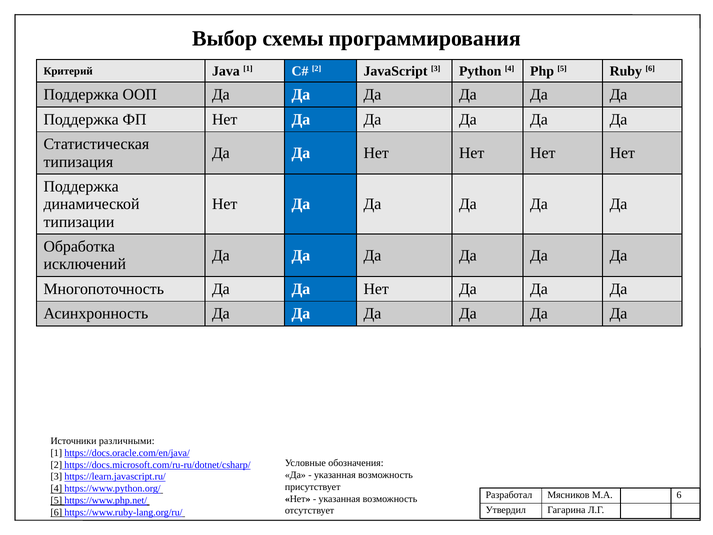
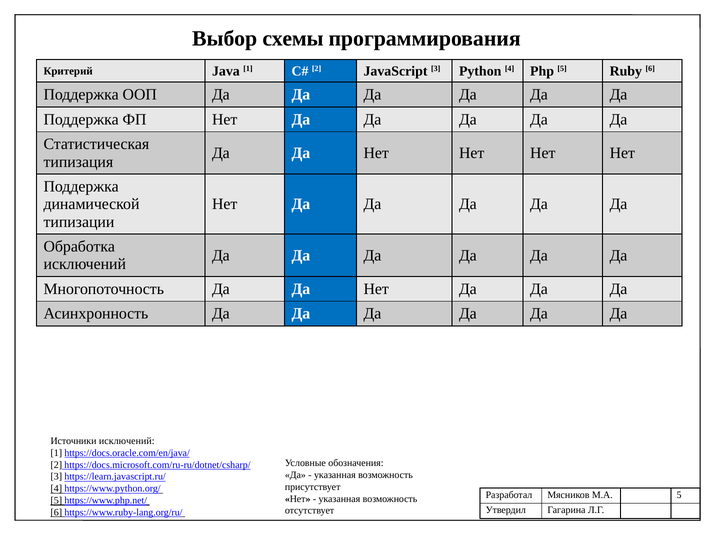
Источники различными: различными -> исключений
М.А 6: 6 -> 5
